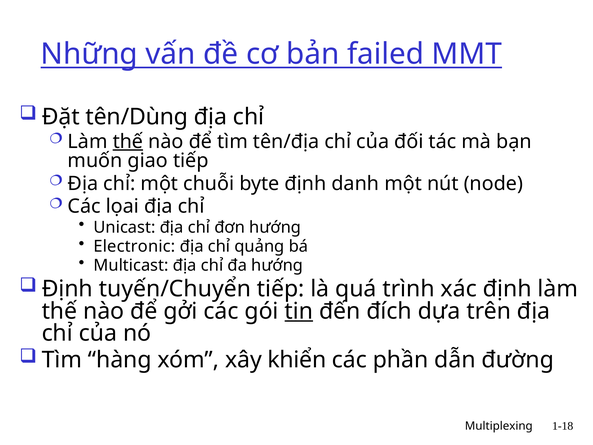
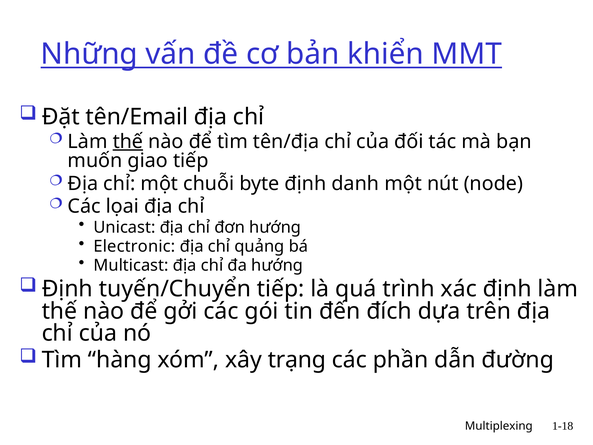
failed: failed -> khiển
tên/Dùng: tên/Dùng -> tên/Email
tin underline: present -> none
khiển: khiển -> trạng
